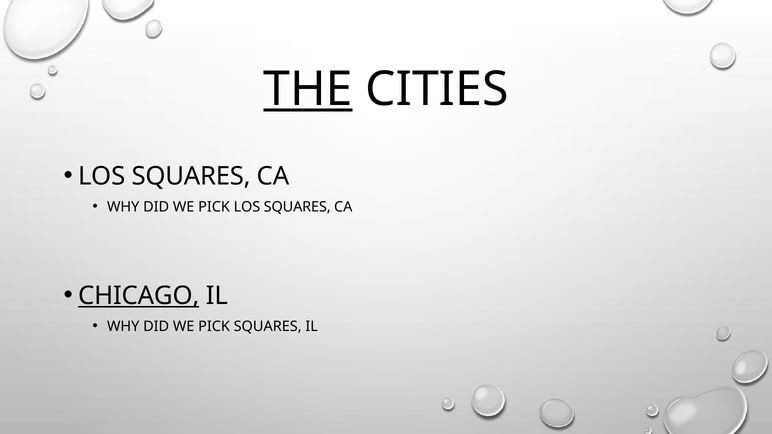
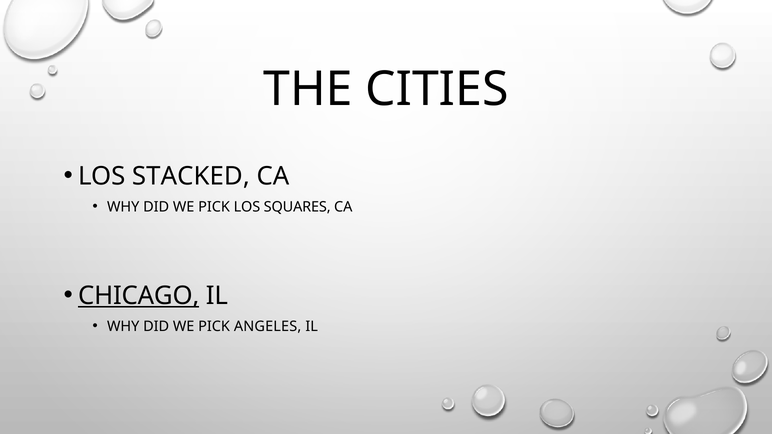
THE underline: present -> none
SQUARES at (191, 176): SQUARES -> STACKED
PICK SQUARES: SQUARES -> ANGELES
